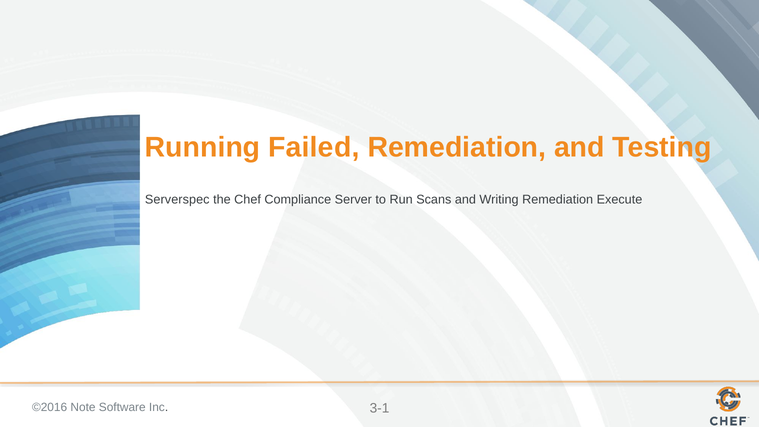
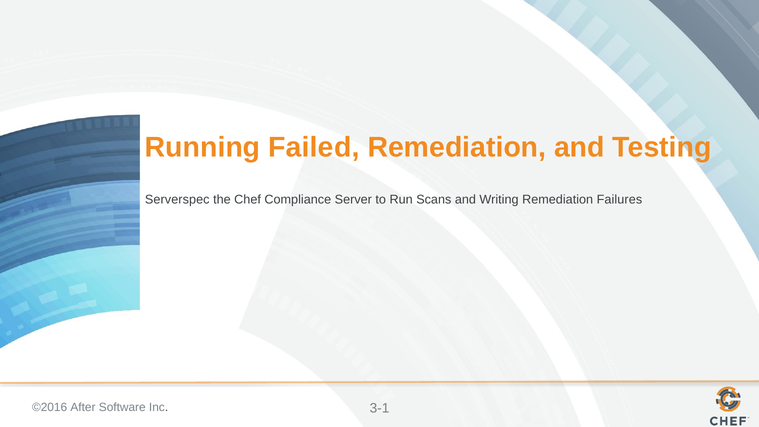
Execute: Execute -> Failures
Note: Note -> After
